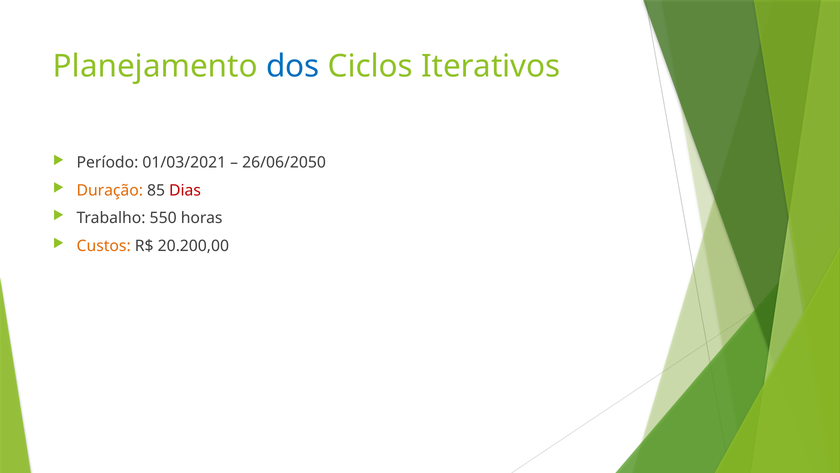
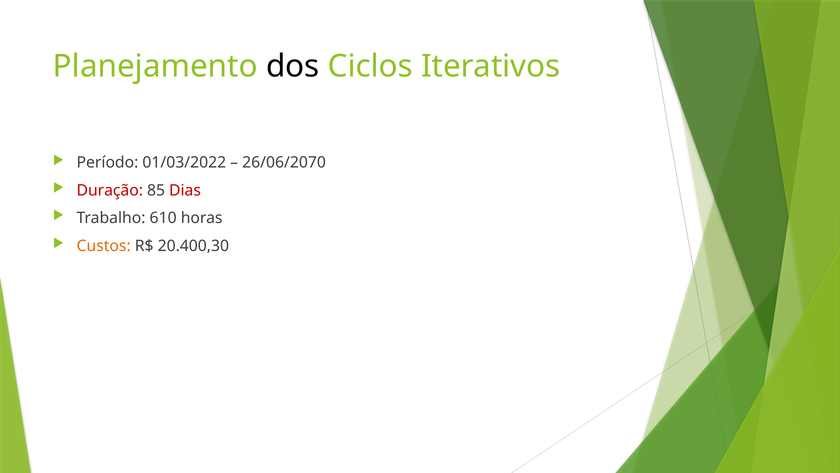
dos colour: blue -> black
01/03/2021: 01/03/2021 -> 01/03/2022
26/06/2050: 26/06/2050 -> 26/06/2070
Duração colour: orange -> red
550: 550 -> 610
20.200,00: 20.200,00 -> 20.400,30
